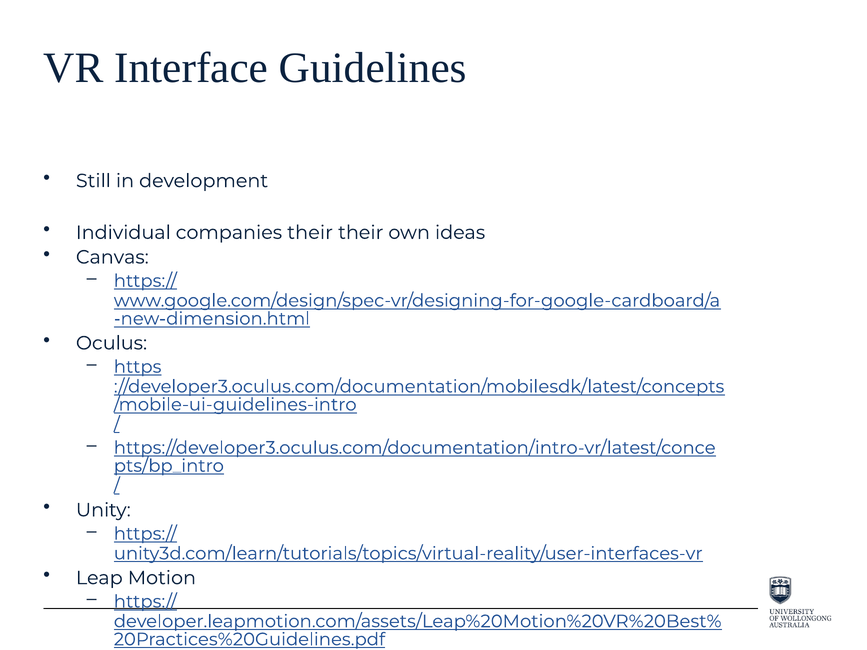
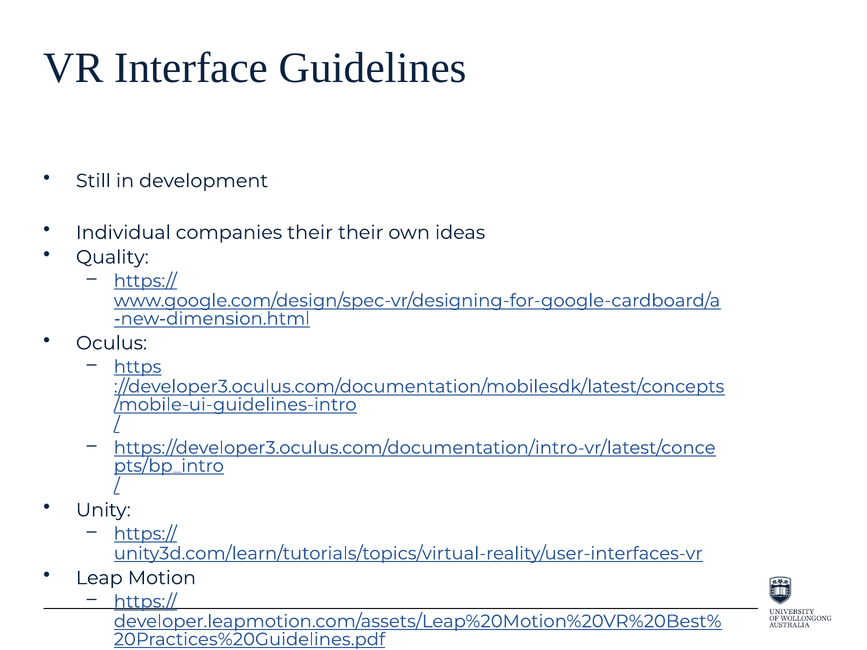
Canvas: Canvas -> Quality
